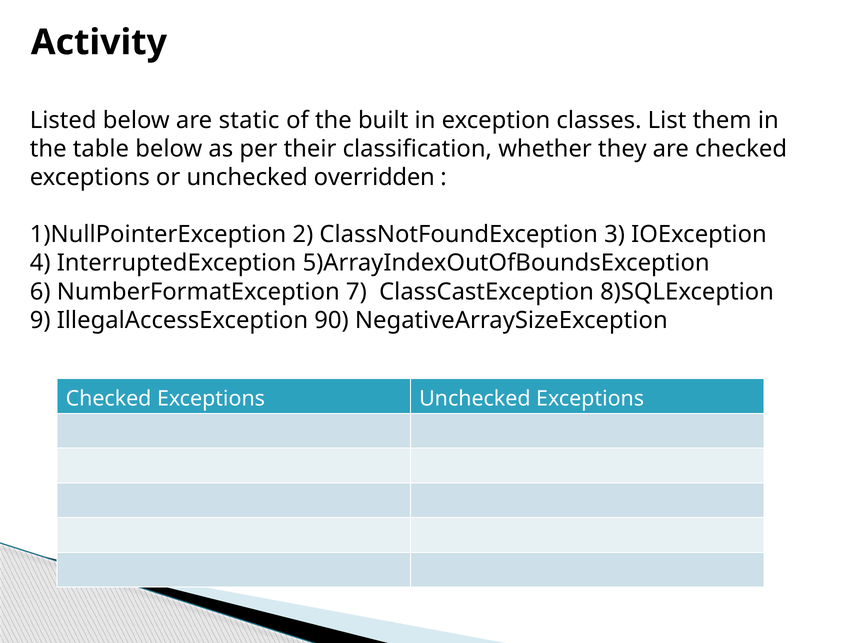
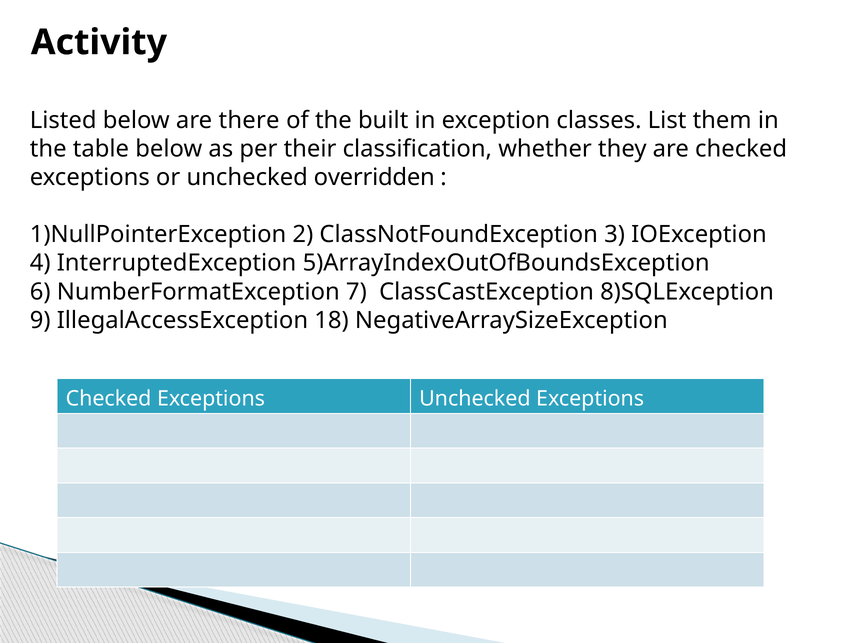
static: static -> there
90: 90 -> 18
